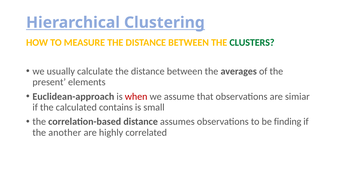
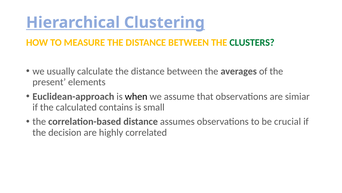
when colour: red -> black
finding: finding -> crucial
another: another -> decision
